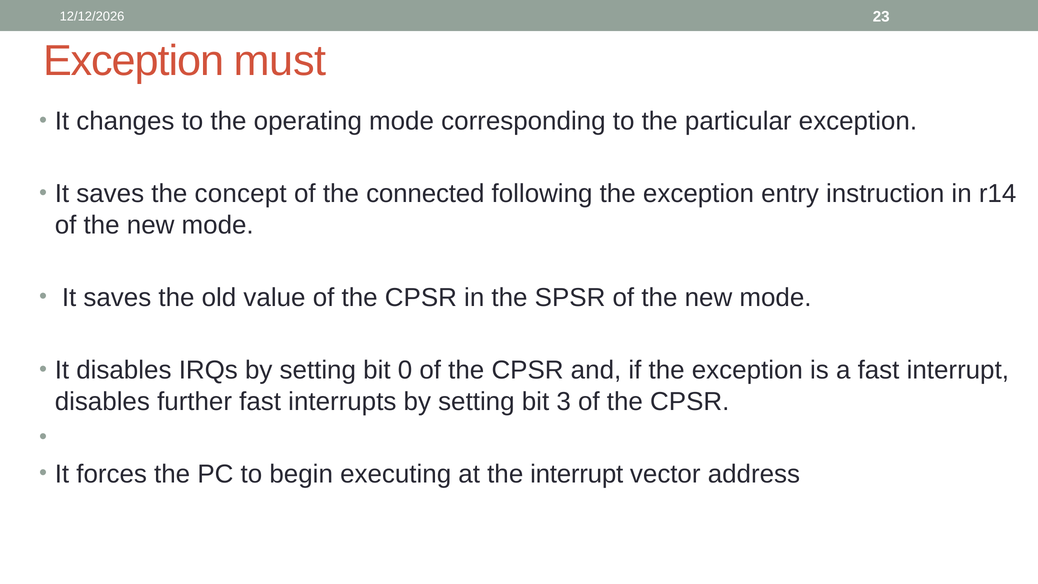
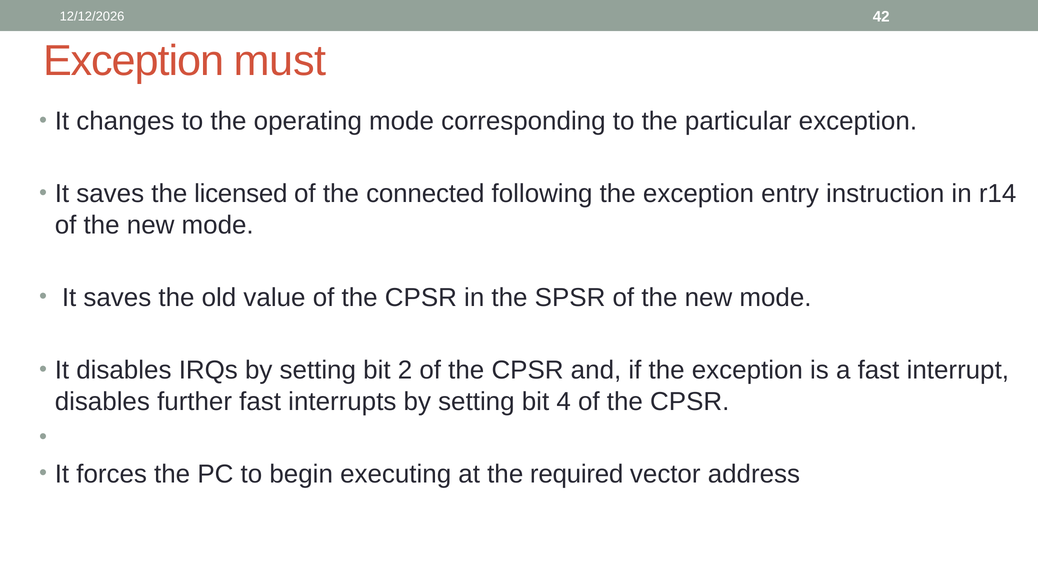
23: 23 -> 42
concept: concept -> licensed
0: 0 -> 2
3: 3 -> 4
the interrupt: interrupt -> required
